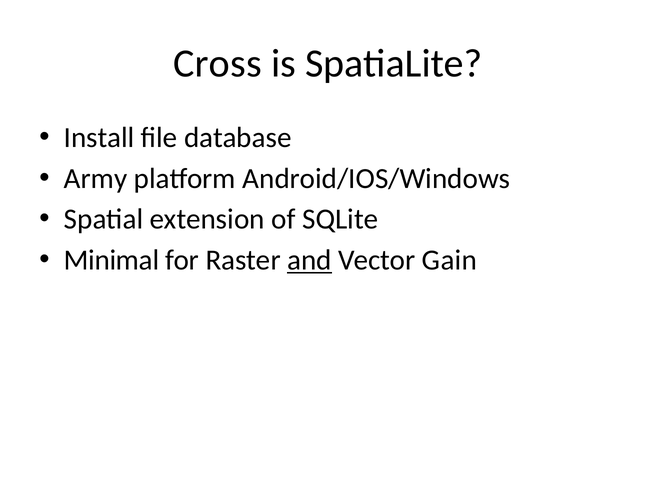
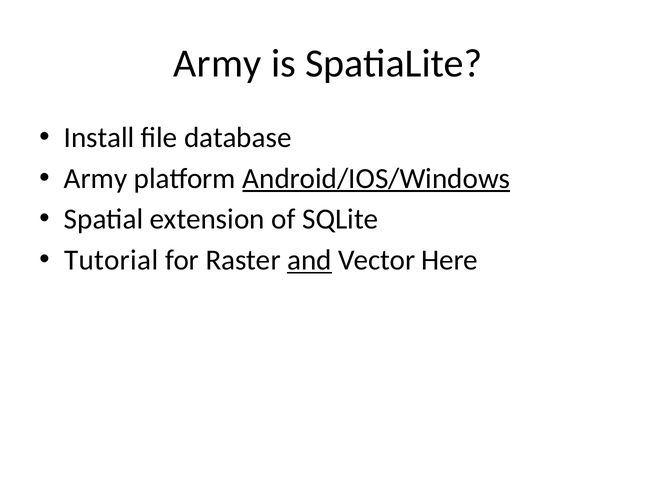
Cross at (217, 64): Cross -> Army
Android/IOS/Windows underline: none -> present
Minimal: Minimal -> Tutorial
Gain: Gain -> Here
